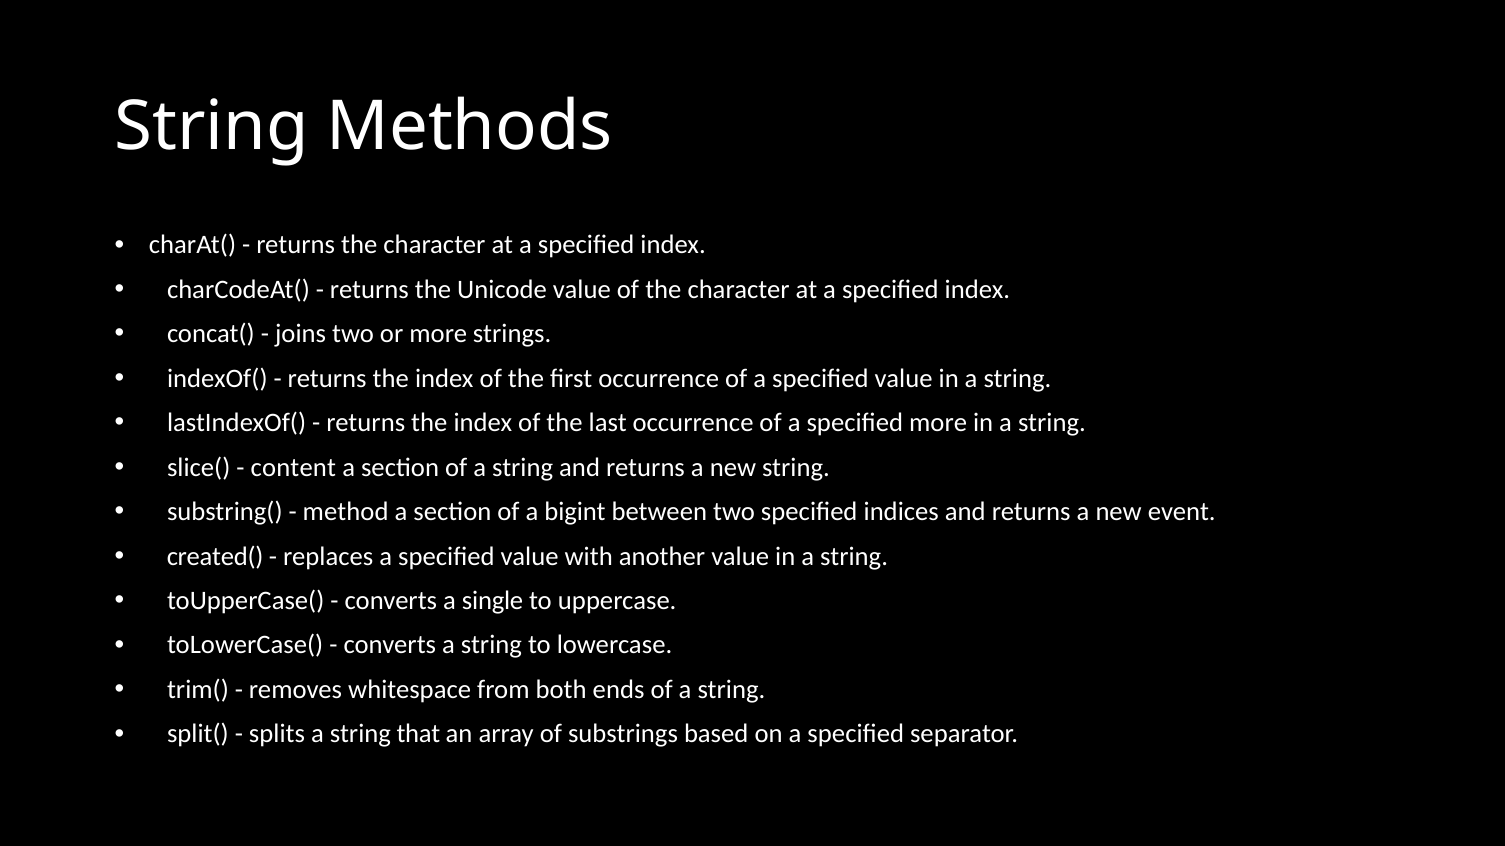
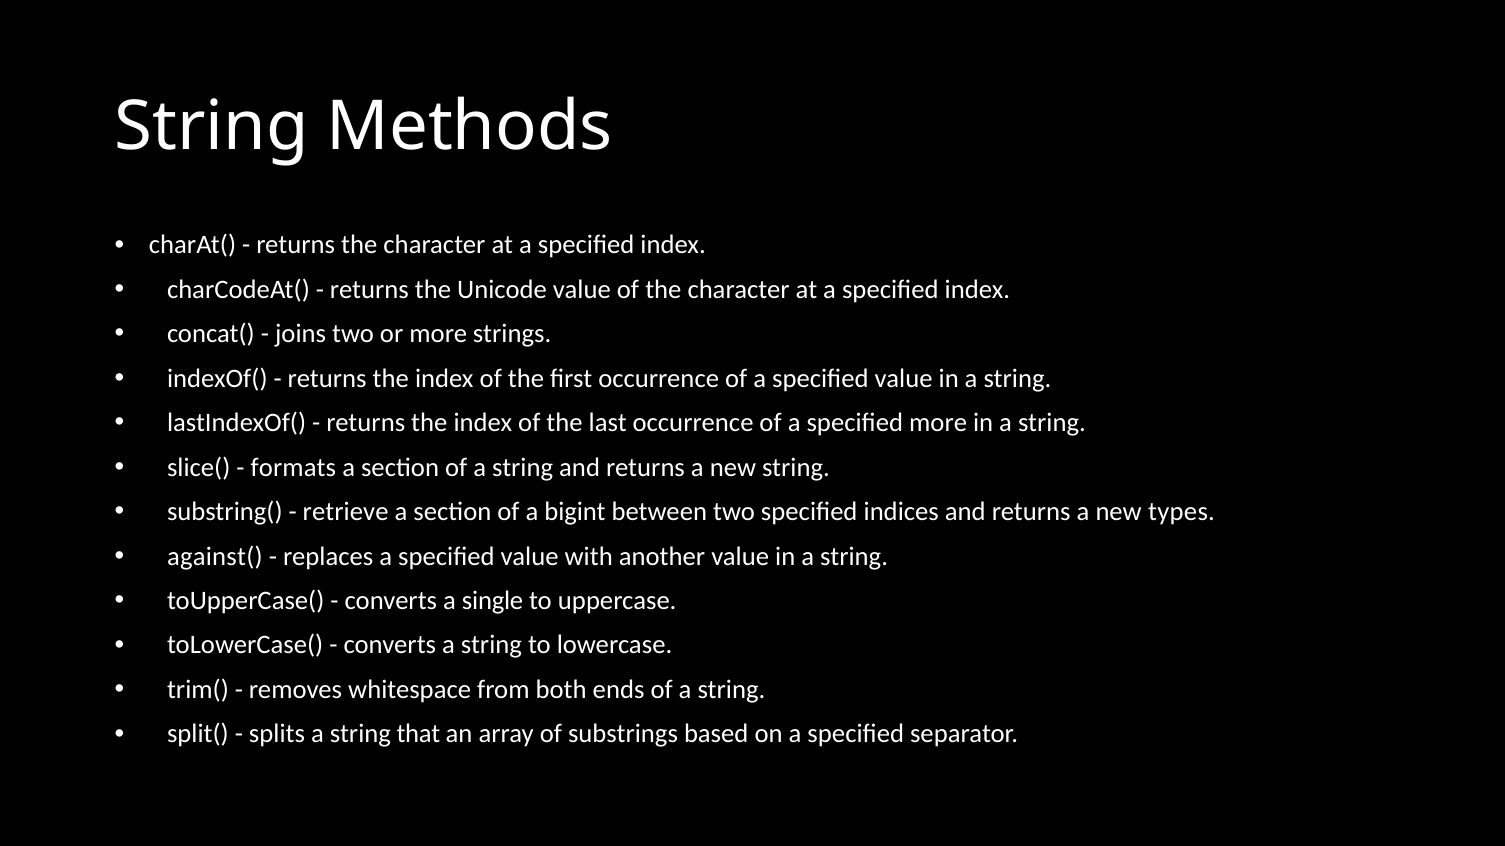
content: content -> formats
method: method -> retrieve
event: event -> types
created(: created( -> against(
